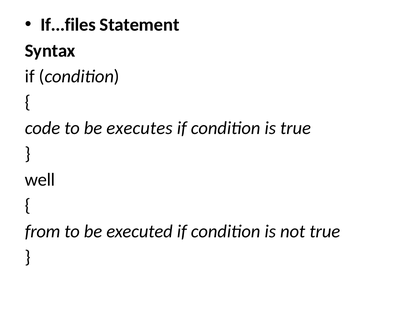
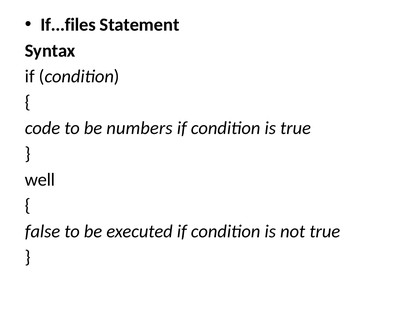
executes: executes -> numbers
from: from -> false
